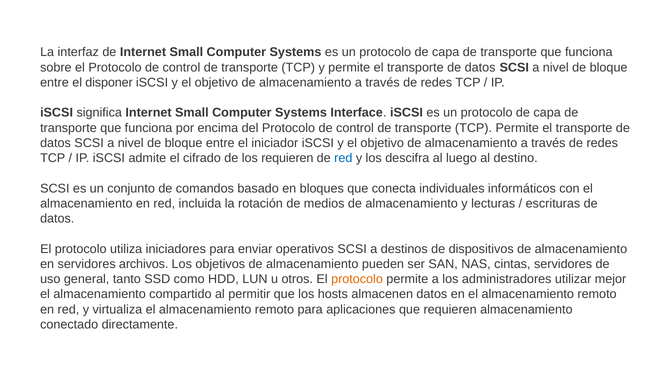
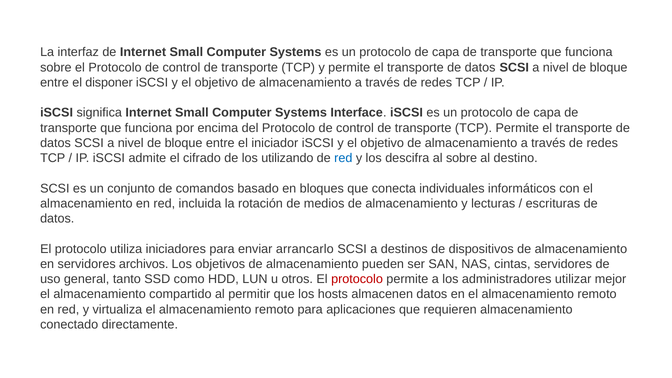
los requieren: requieren -> utilizando
al luego: luego -> sobre
operativos: operativos -> arrancarlo
protocolo at (357, 279) colour: orange -> red
